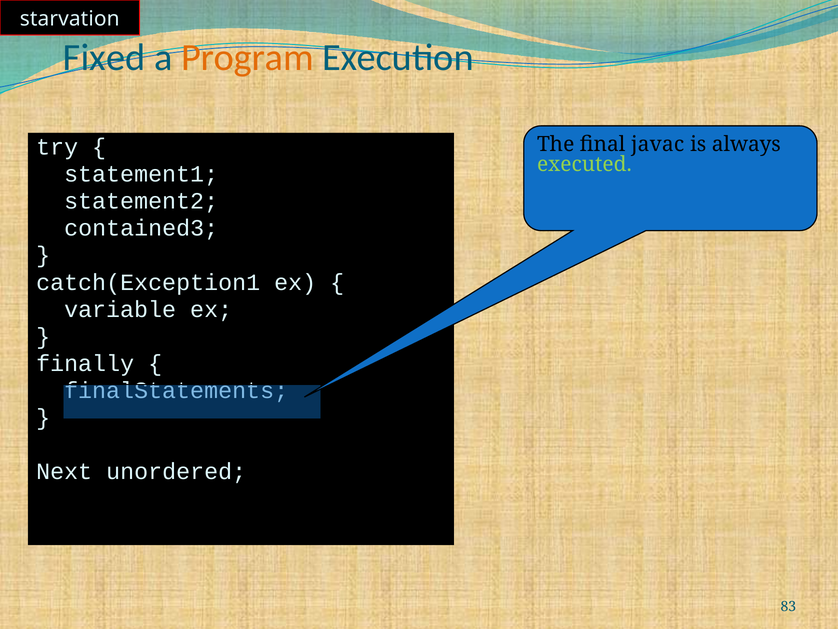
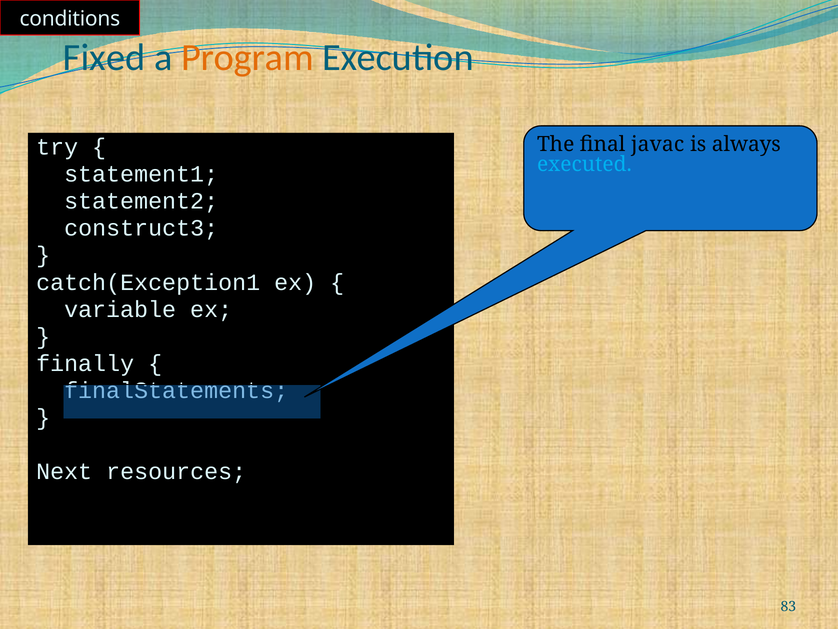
starvation: starvation -> conditions
executed colour: light green -> light blue
contained3: contained3 -> construct3
unordered: unordered -> resources
